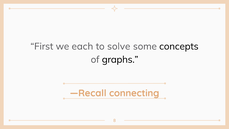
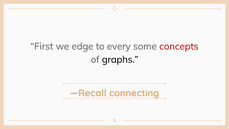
each: each -> edge
solve: solve -> every
concepts colour: black -> red
